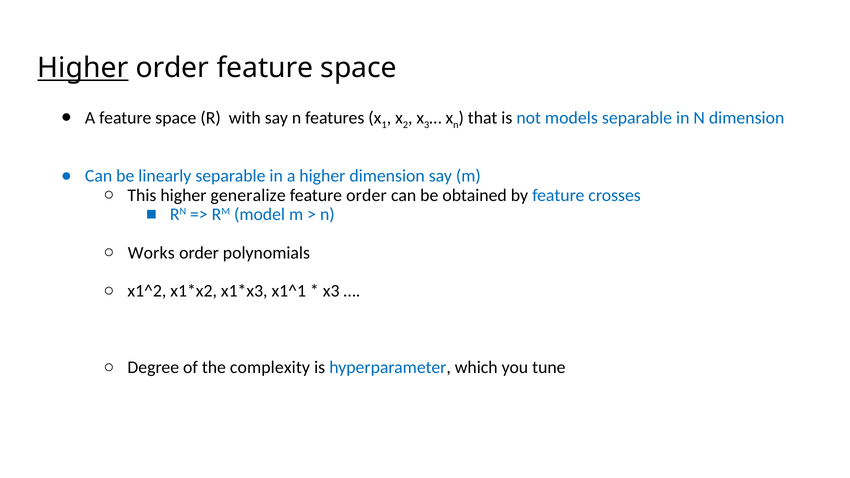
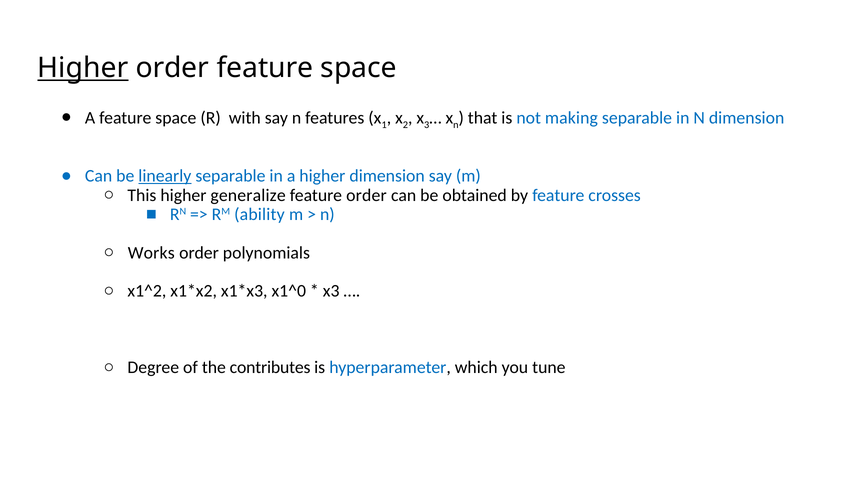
models: models -> making
linearly underline: none -> present
model: model -> ability
x1^1: x1^1 -> x1^0
complexity: complexity -> contributes
